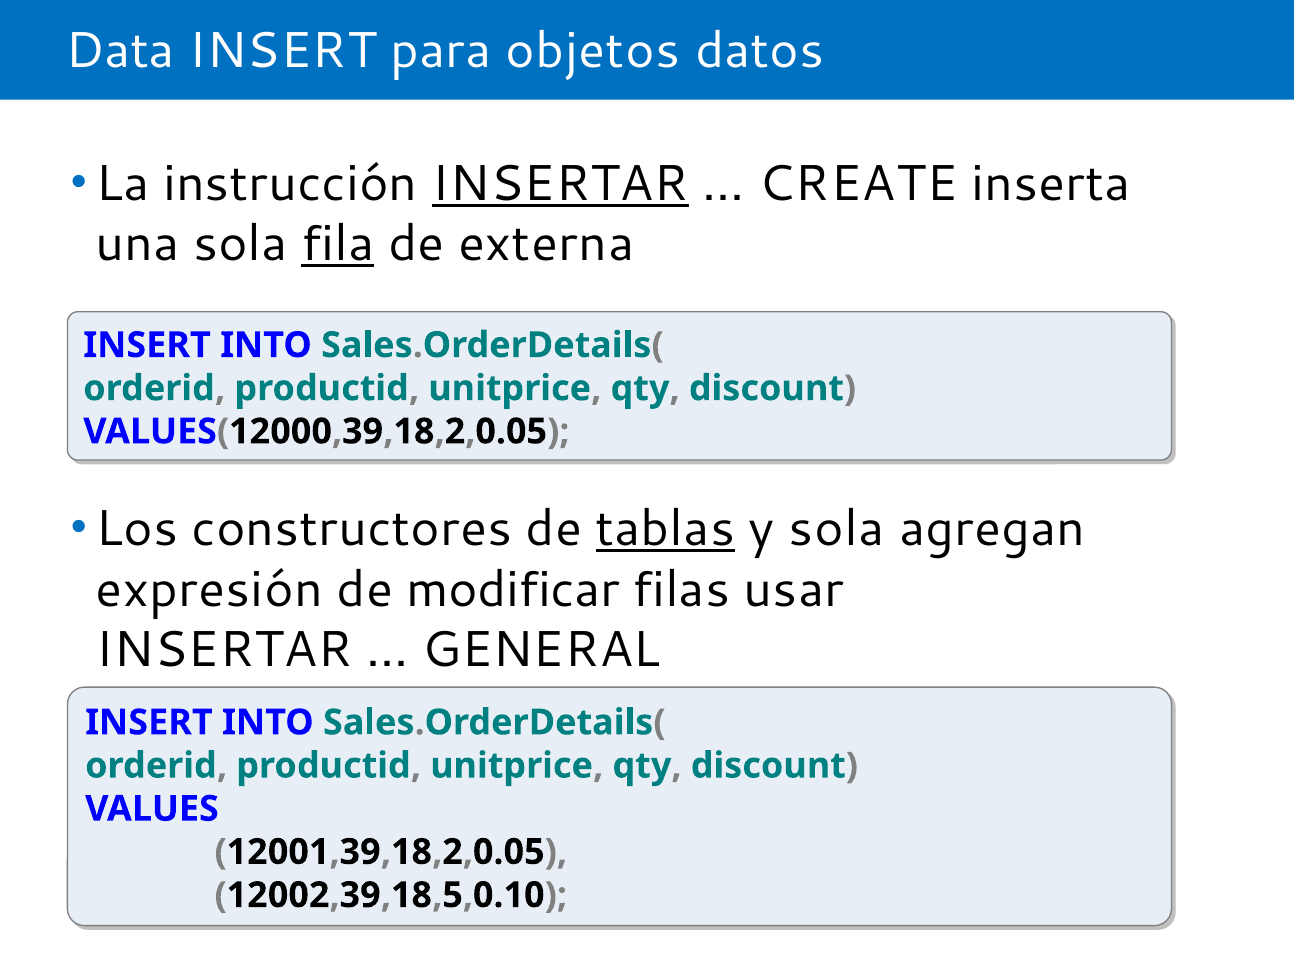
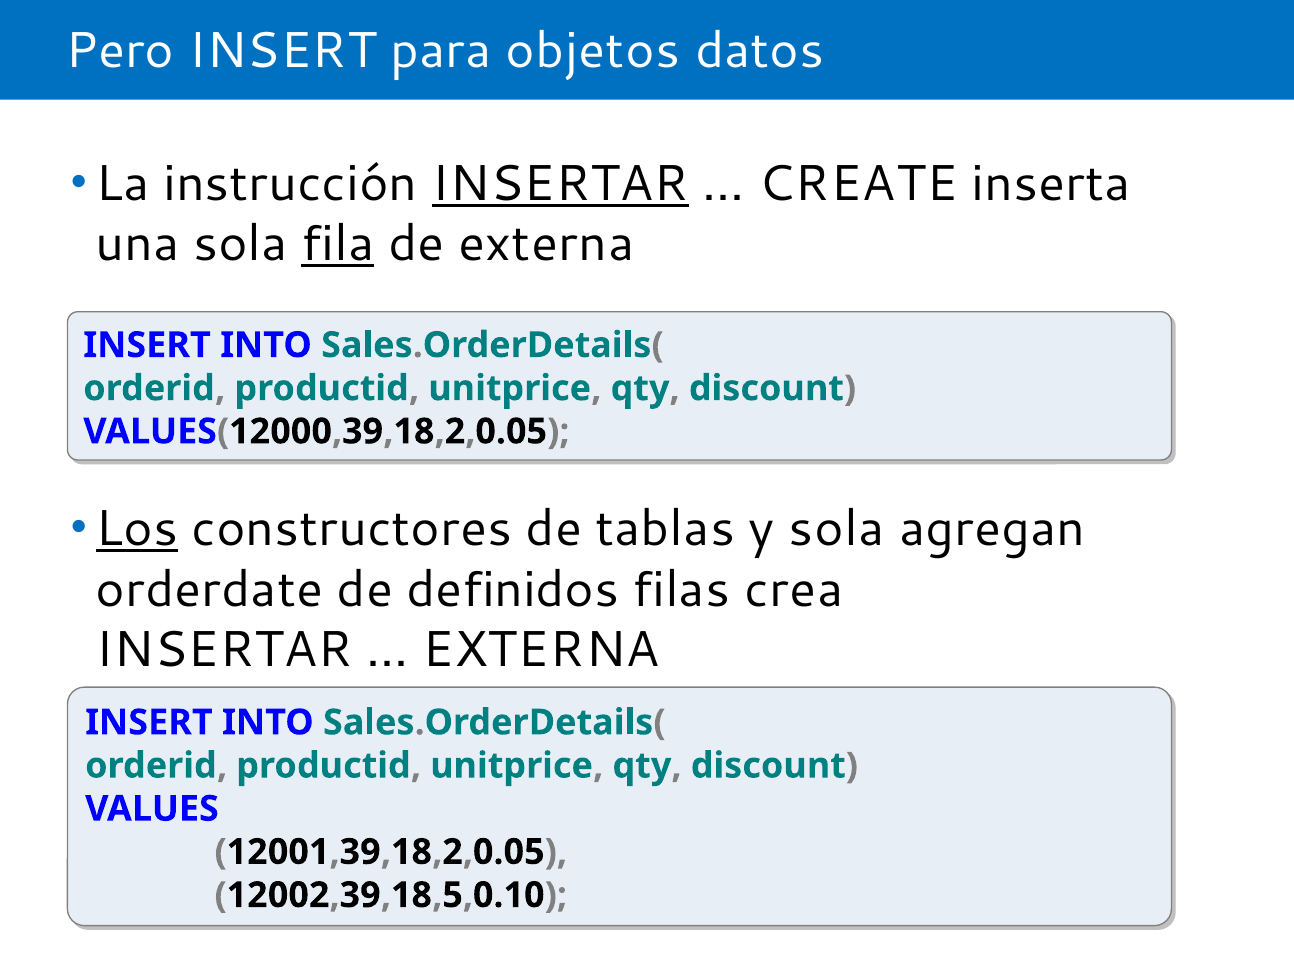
Data: Data -> Pero
Los underline: none -> present
tablas underline: present -> none
expresión: expresión -> orderdate
modificar: modificar -> definidos
usar: usar -> crea
GENERAL at (541, 650): GENERAL -> EXTERNA
